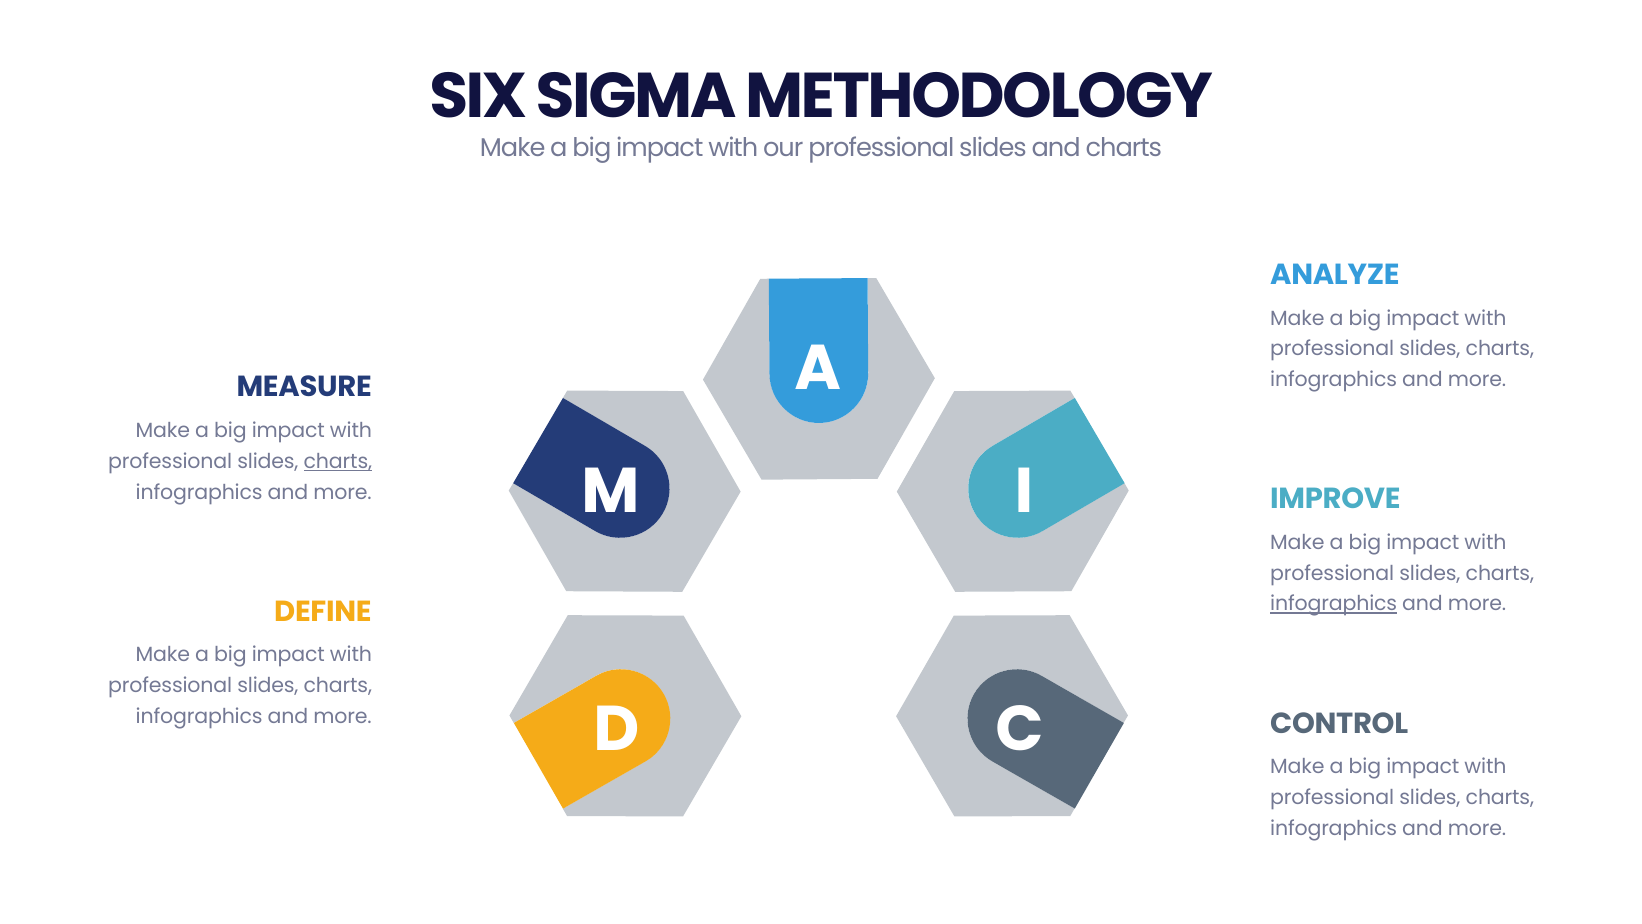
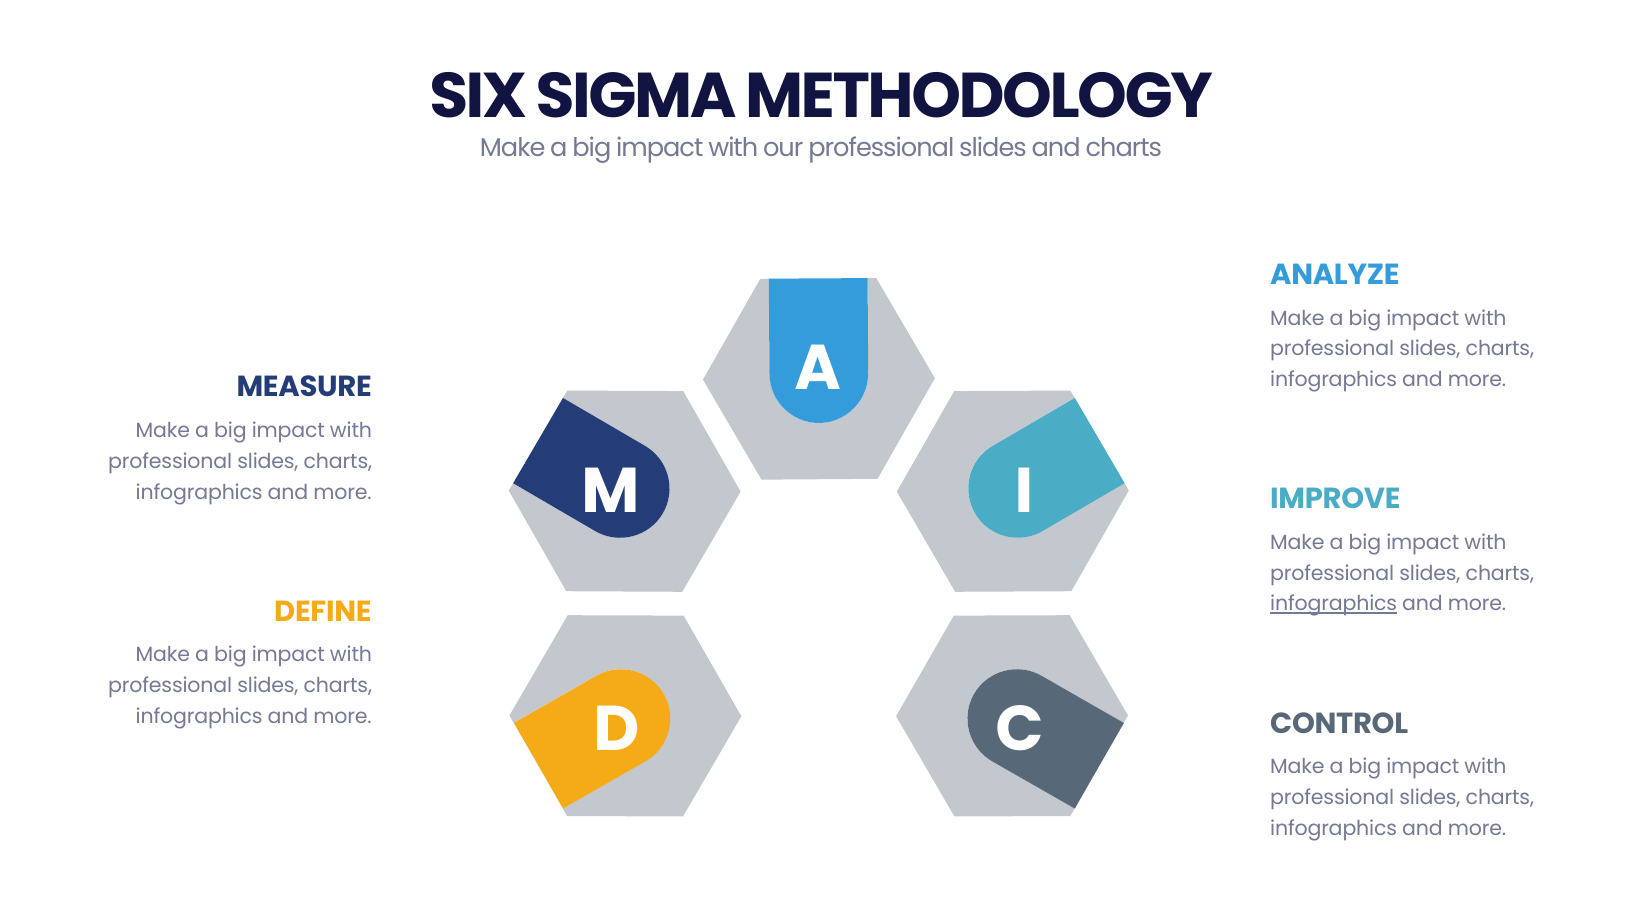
charts at (338, 461) underline: present -> none
